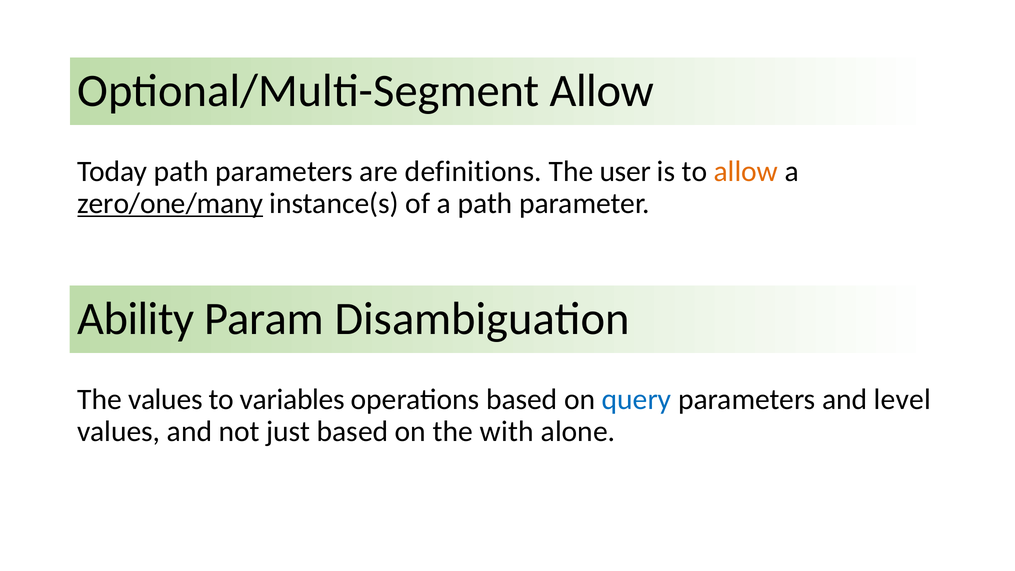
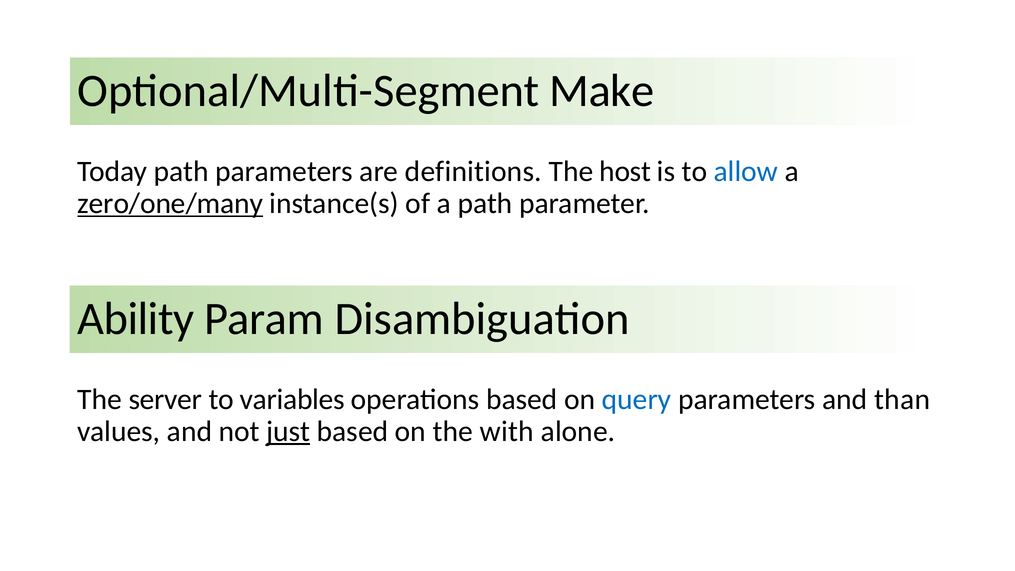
Optional/Multi-Segment Allow: Allow -> Make
user: user -> host
allow at (746, 172) colour: orange -> blue
The values: values -> server
level: level -> than
just underline: none -> present
